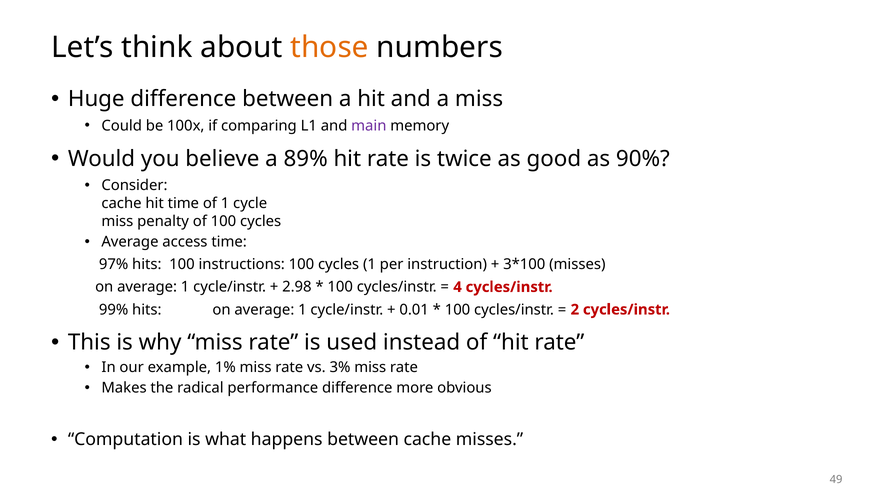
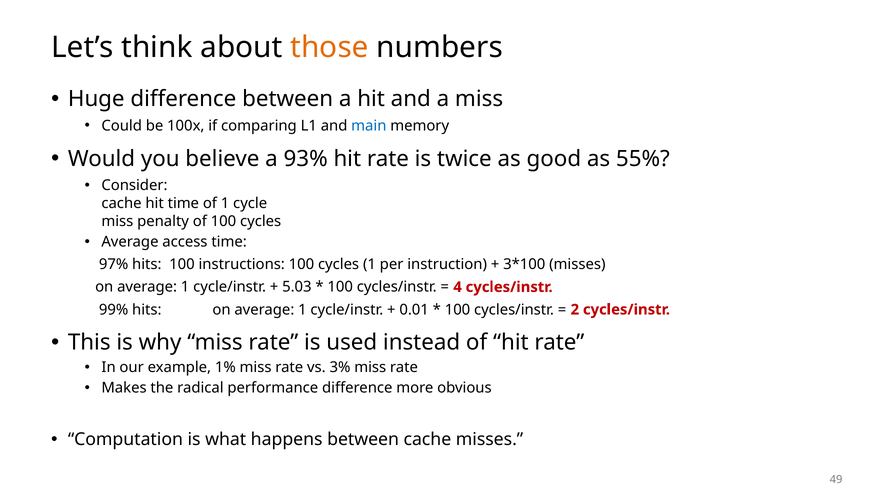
main colour: purple -> blue
89%: 89% -> 93%
90%: 90% -> 55%
2.98: 2.98 -> 5.03
